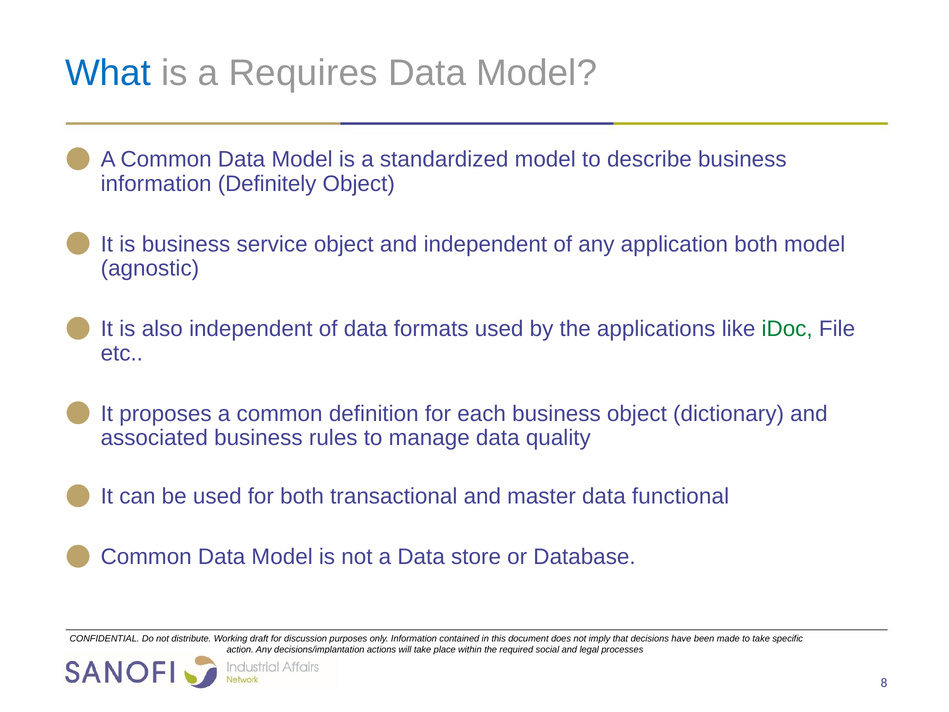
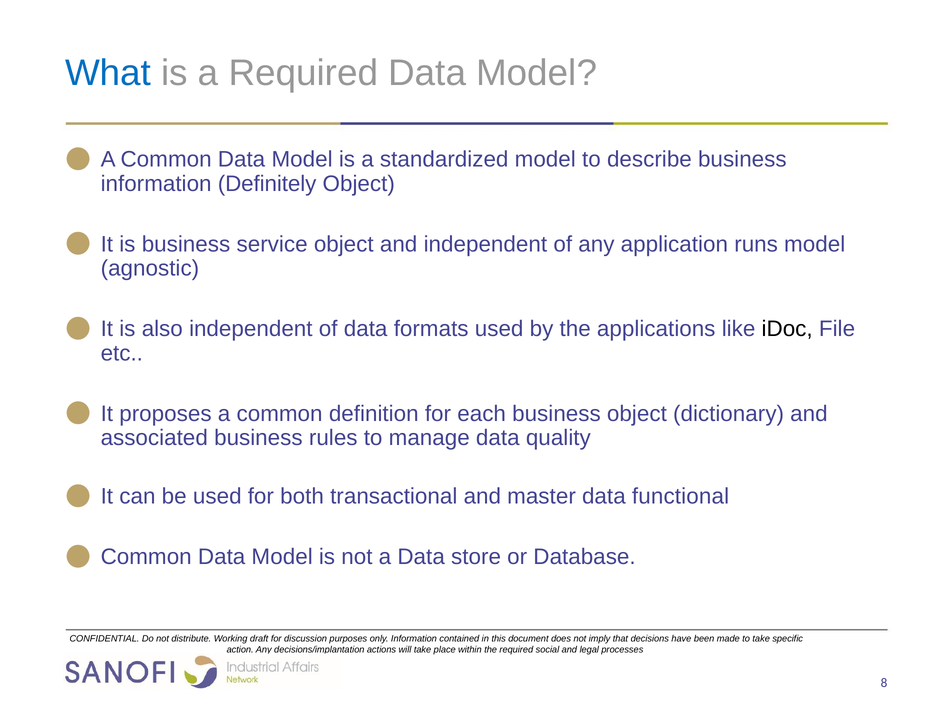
a Requires: Requires -> Required
application both: both -> runs
iDoc colour: green -> black
